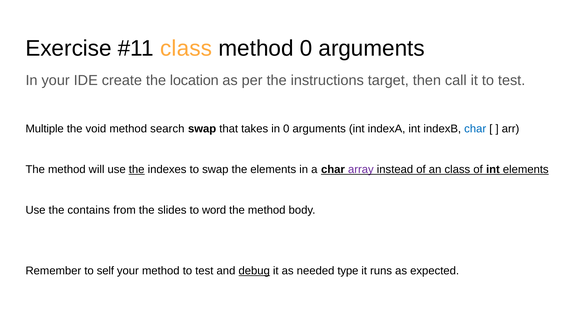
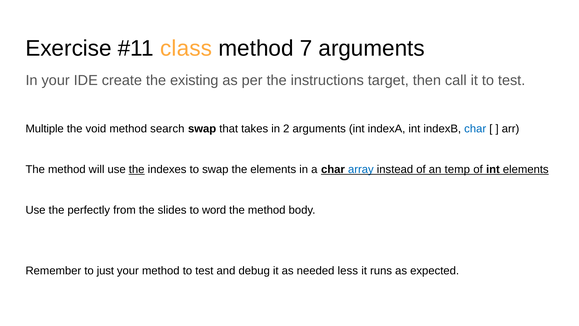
method 0: 0 -> 7
location: location -> existing
in 0: 0 -> 2
array colour: purple -> blue
an class: class -> temp
contains: contains -> perfectly
self: self -> just
debug underline: present -> none
type: type -> less
